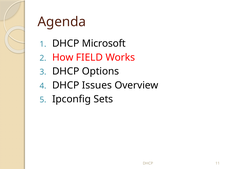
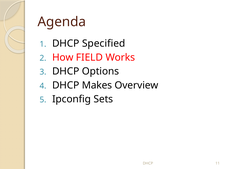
Microsoft: Microsoft -> Specified
Issues: Issues -> Makes
